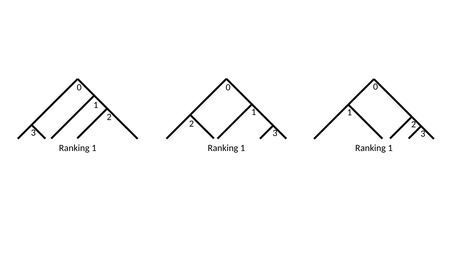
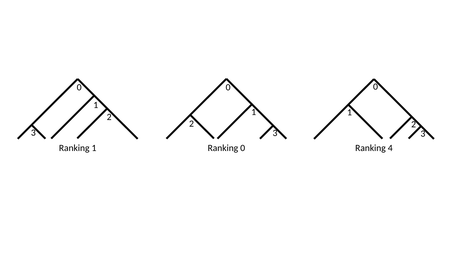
1 at (243, 148): 1 -> 0
1 at (390, 148): 1 -> 4
